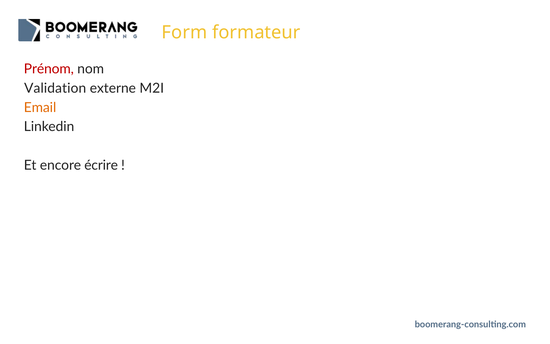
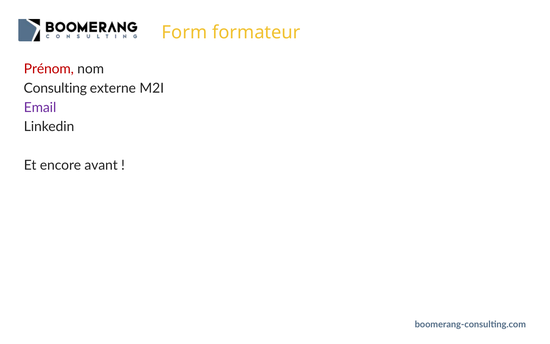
Validation: Validation -> Consulting
Email colour: orange -> purple
écrire: écrire -> avant
